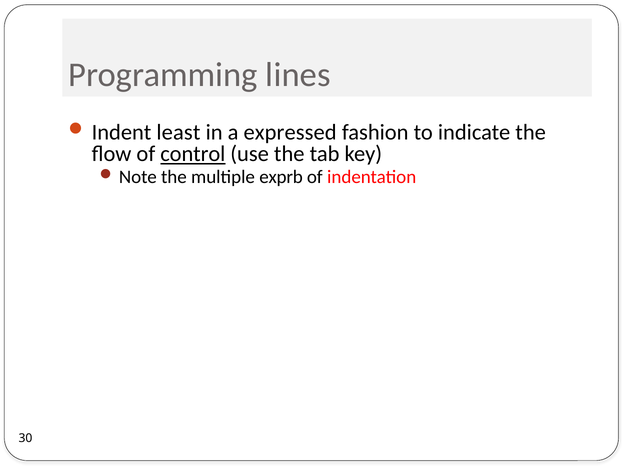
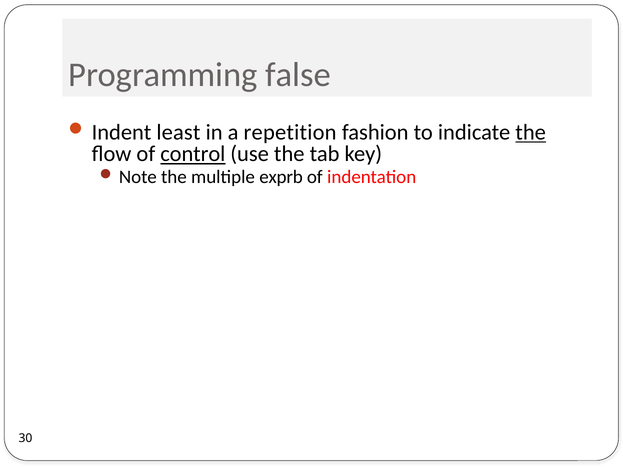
lines: lines -> false
expressed: expressed -> repetition
the at (531, 132) underline: none -> present
